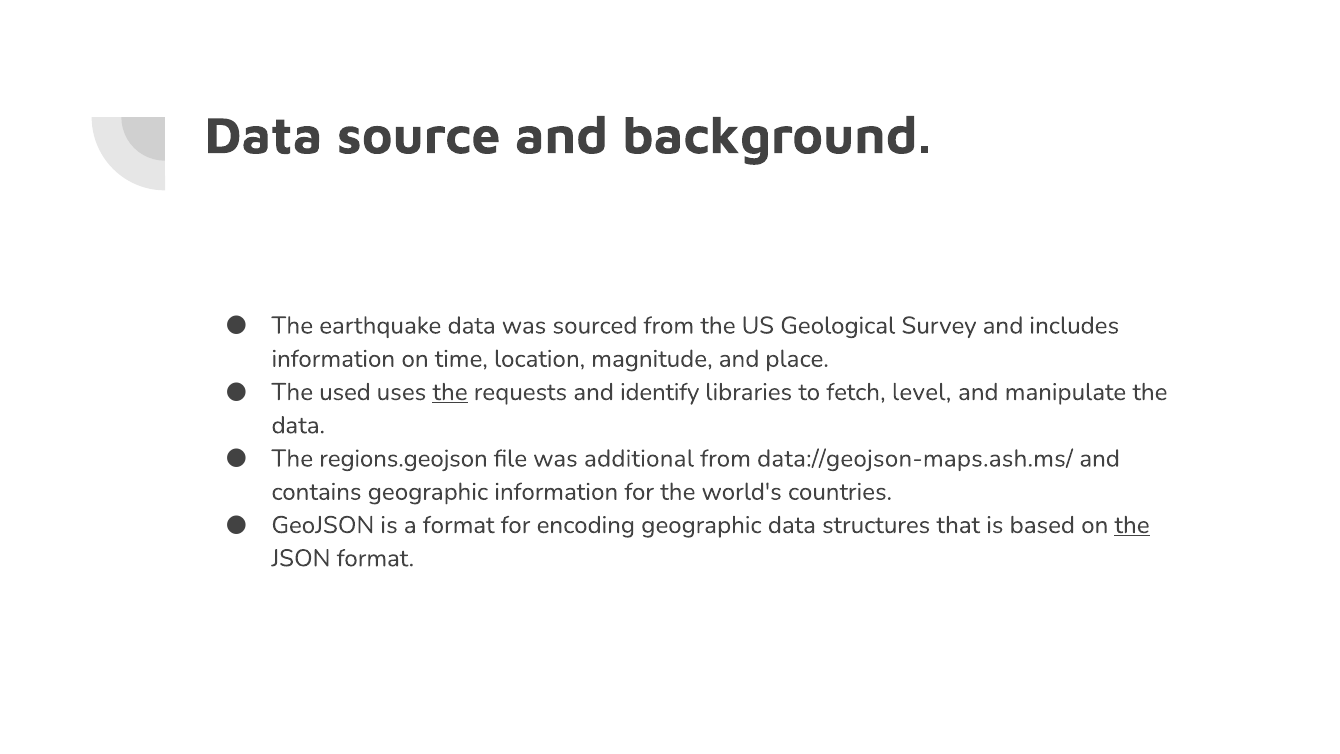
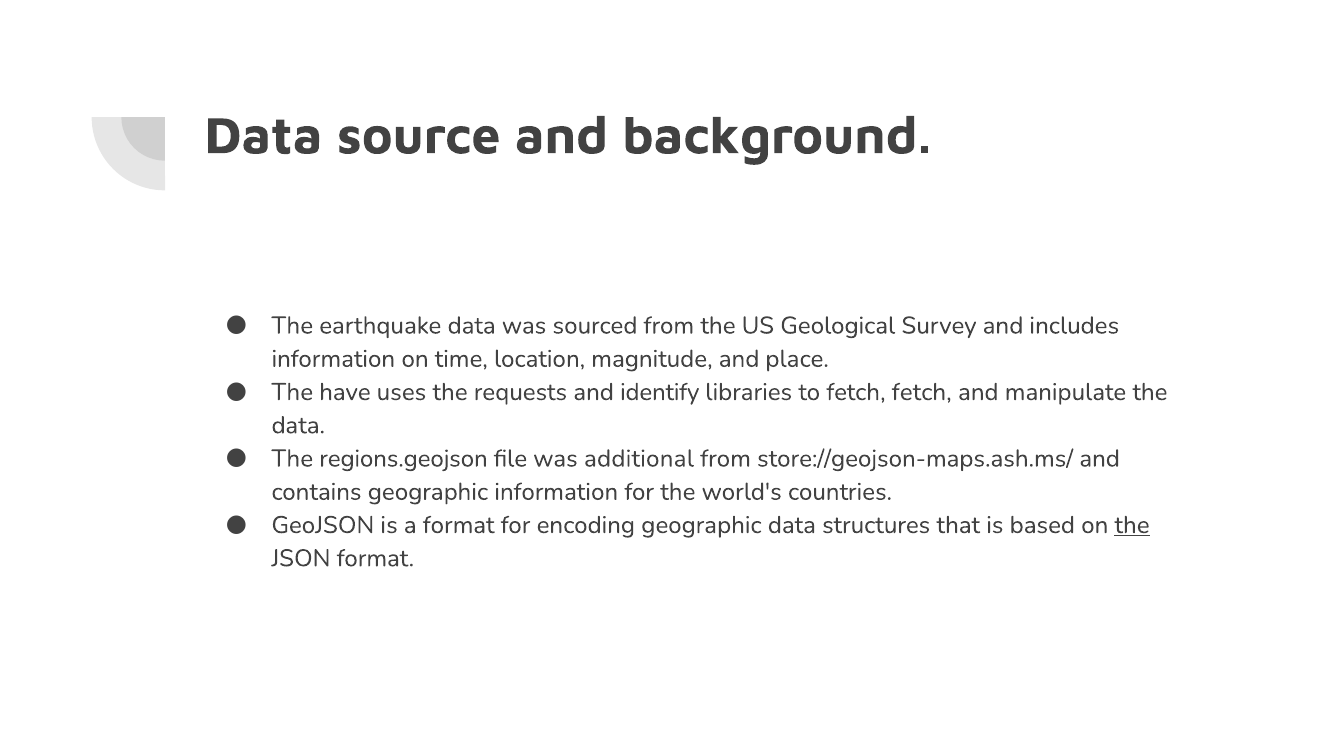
used: used -> have
the at (450, 392) underline: present -> none
fetch level: level -> fetch
data://geojson-maps.ash.ms/: data://geojson-maps.ash.ms/ -> store://geojson-maps.ash.ms/
